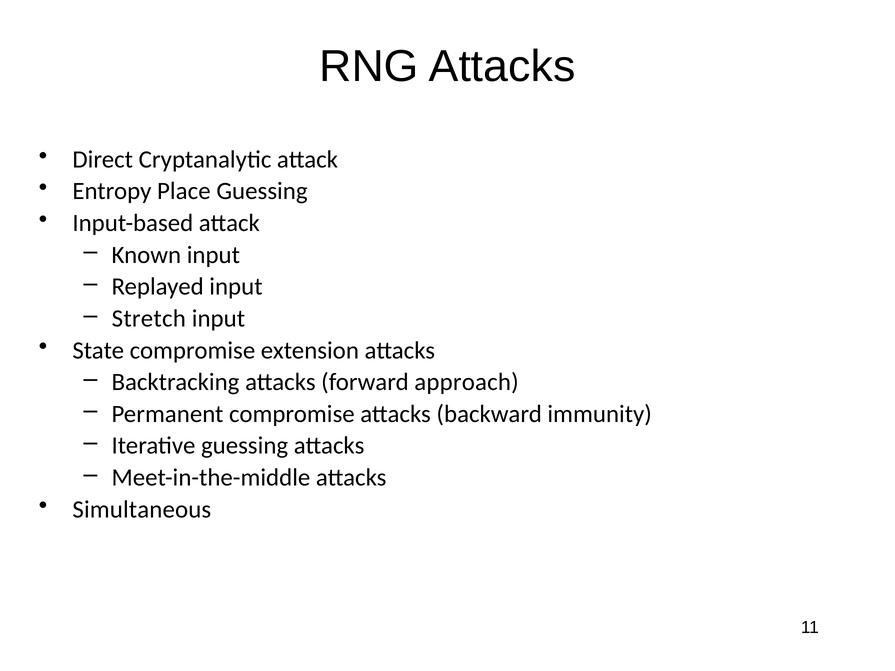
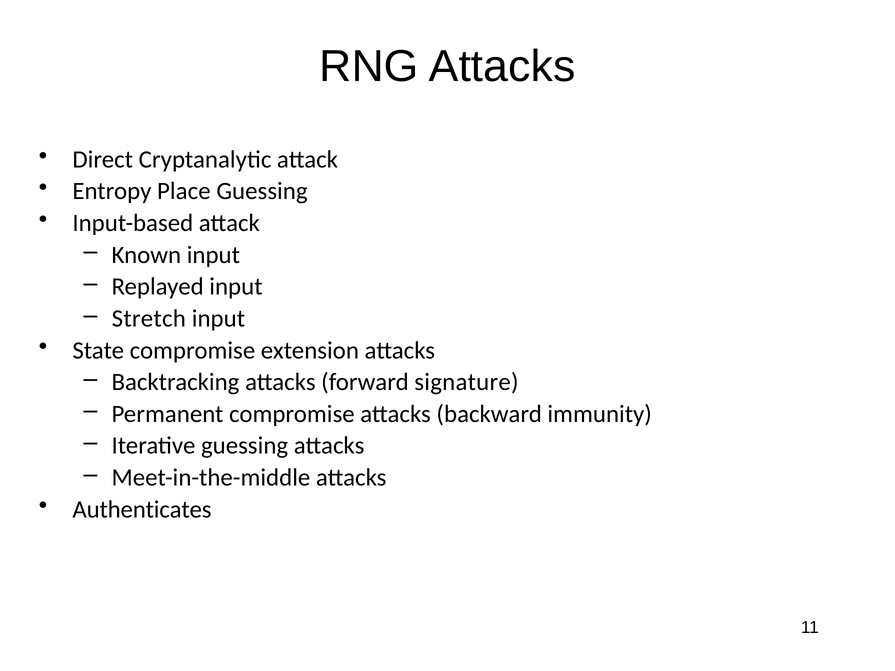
approach: approach -> signature
Simultaneous: Simultaneous -> Authenticates
